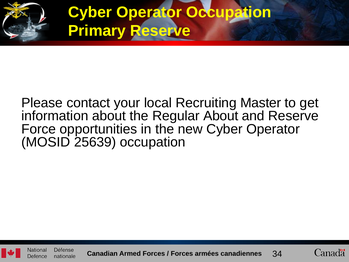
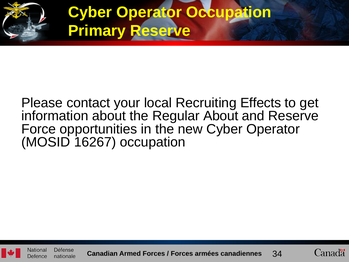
Master: Master -> Effects
25639: 25639 -> 16267
